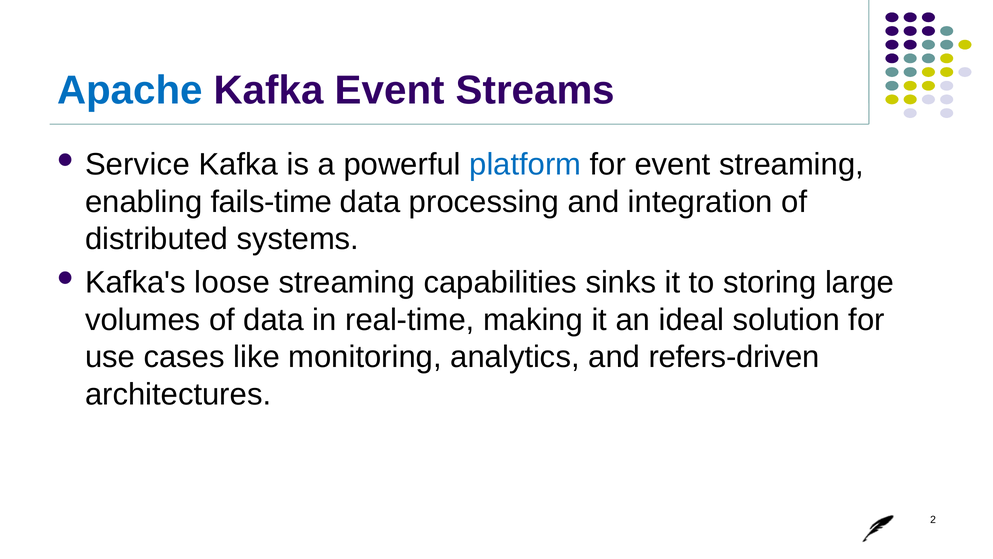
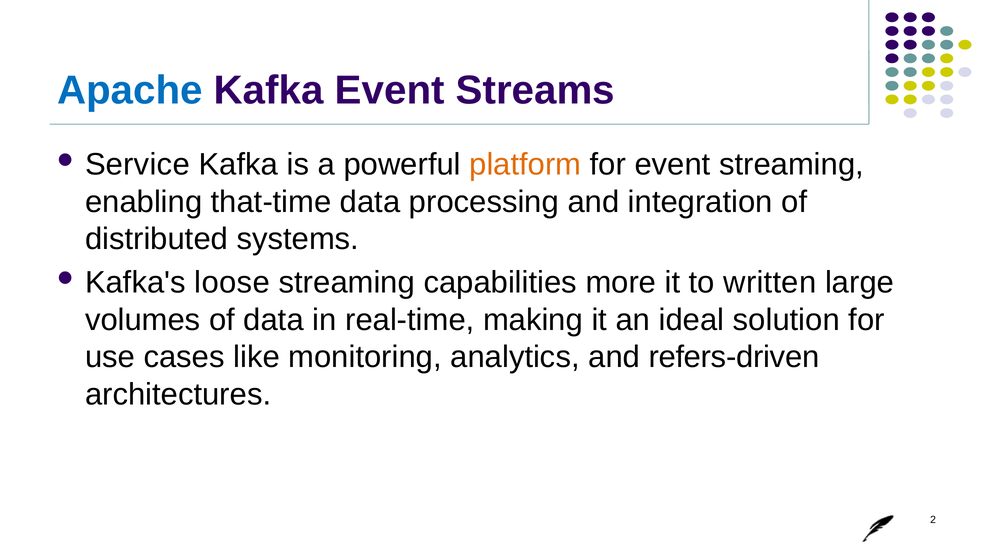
platform colour: blue -> orange
fails-time: fails-time -> that-time
sinks: sinks -> more
storing: storing -> written
